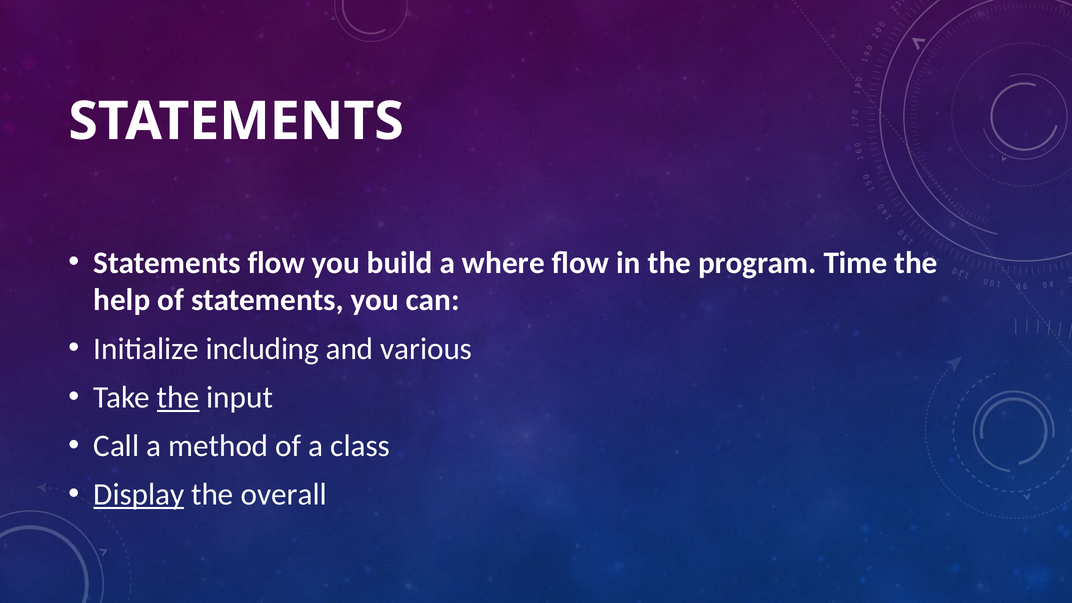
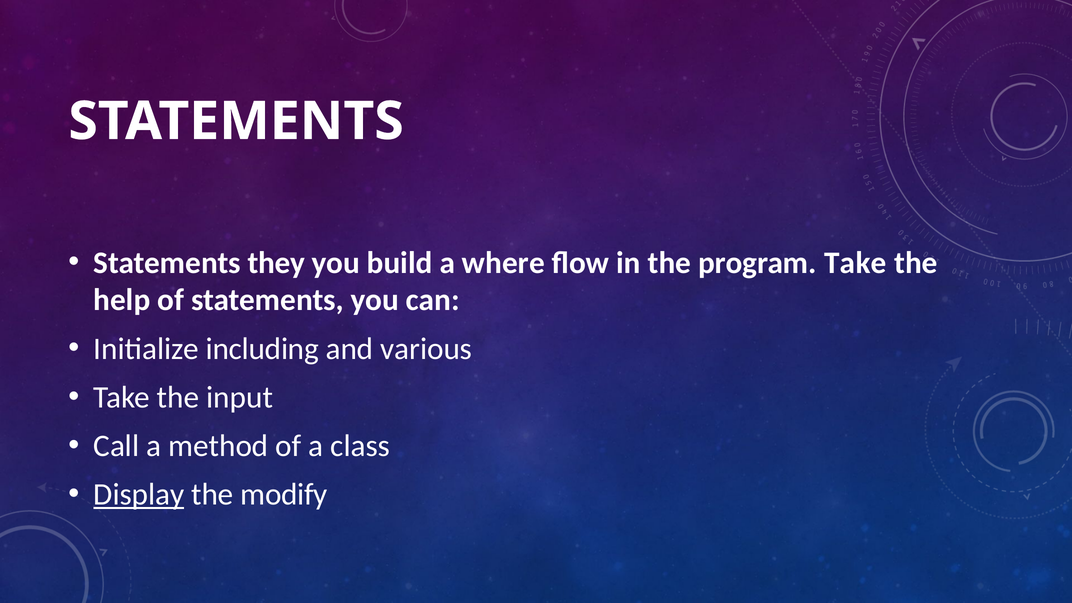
Statements flow: flow -> they
program Time: Time -> Take
the at (178, 397) underline: present -> none
overall: overall -> modify
